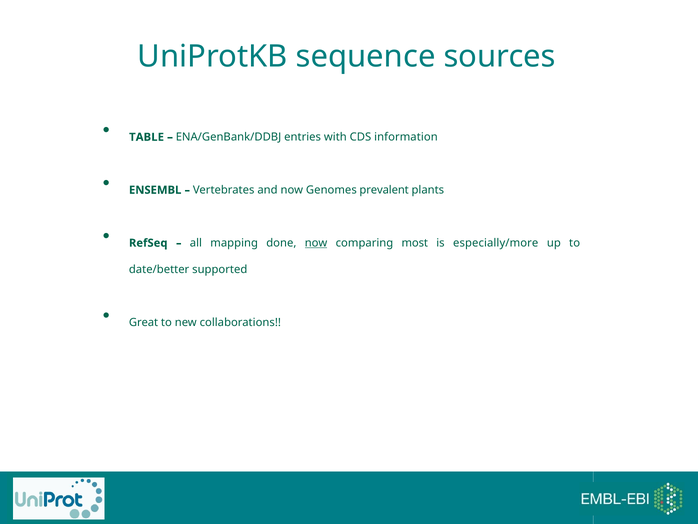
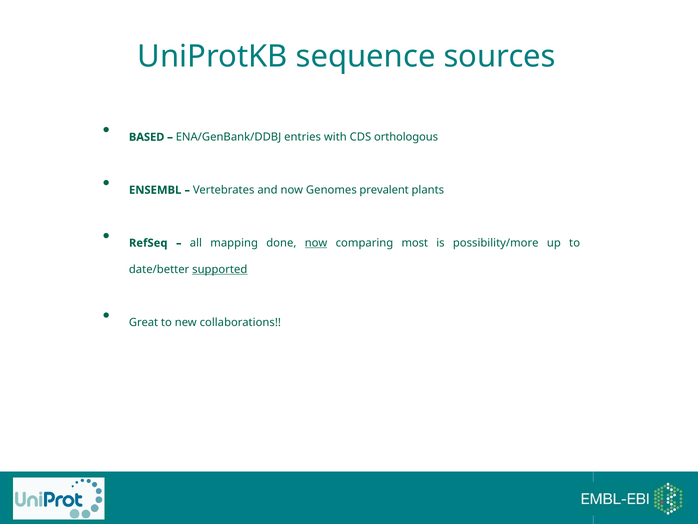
TABLE: TABLE -> BASED
information: information -> orthologous
especially/more: especially/more -> possibility/more
supported underline: none -> present
